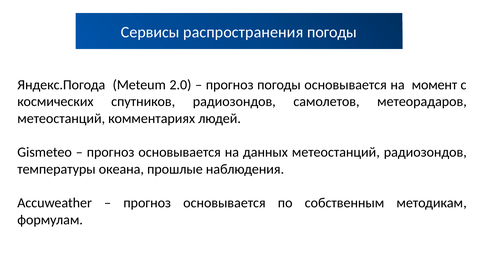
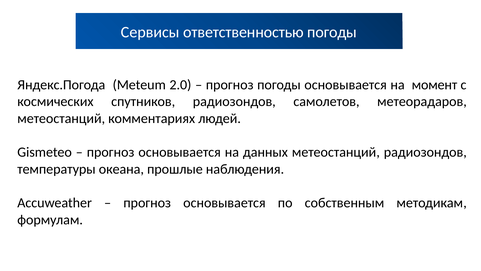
распространения: распространения -> ответственностью
